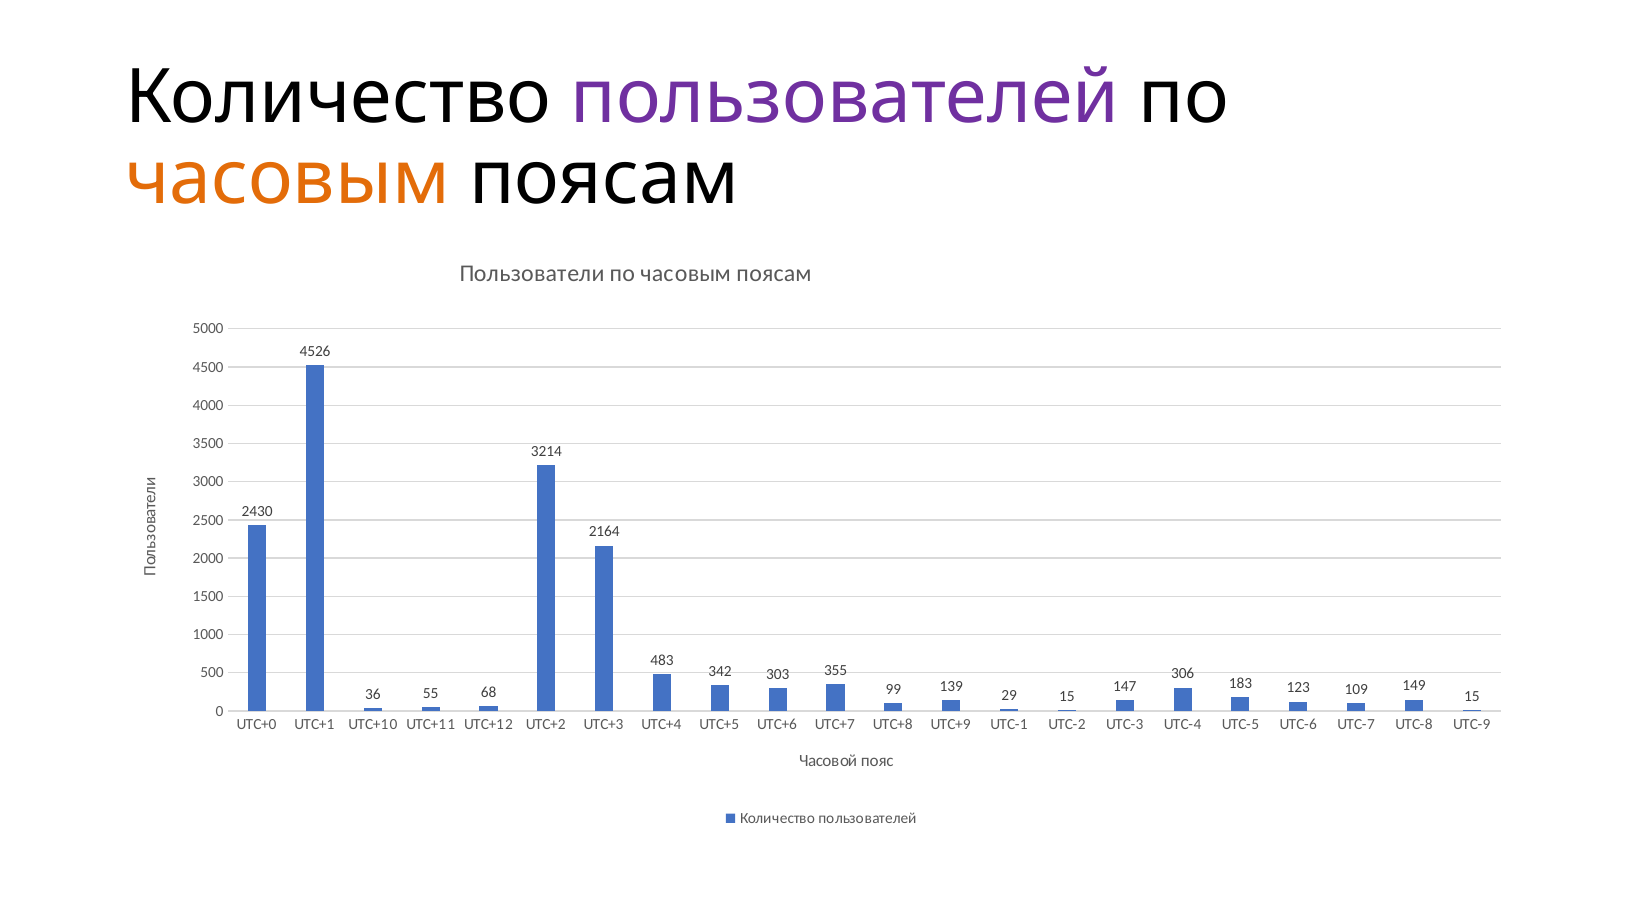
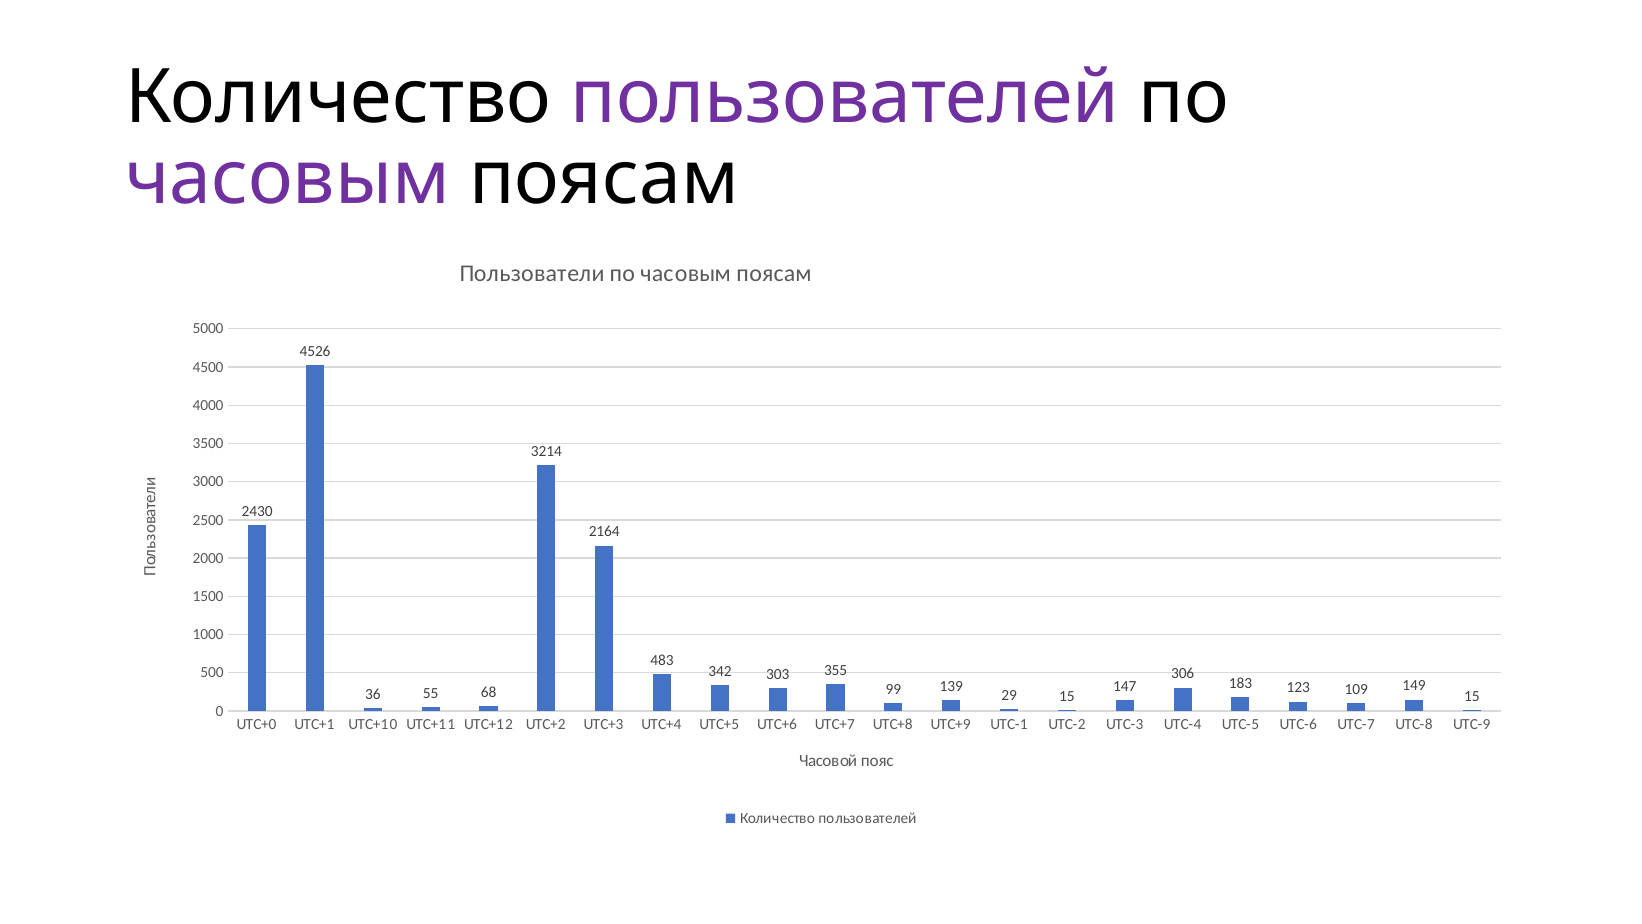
часовым at (288, 179) colour: orange -> purple
